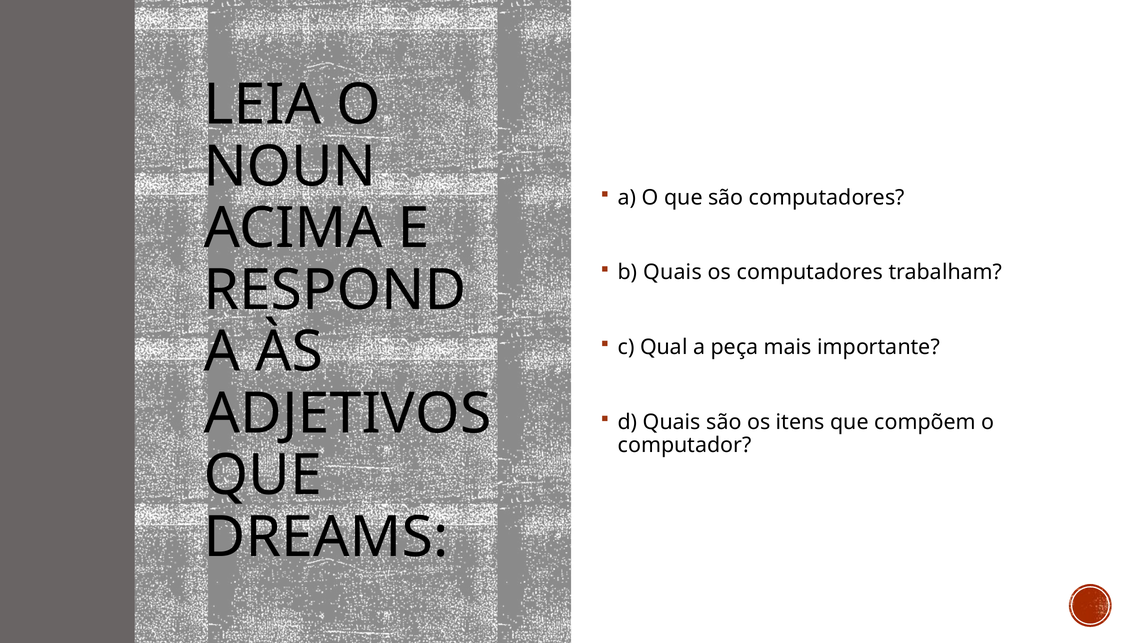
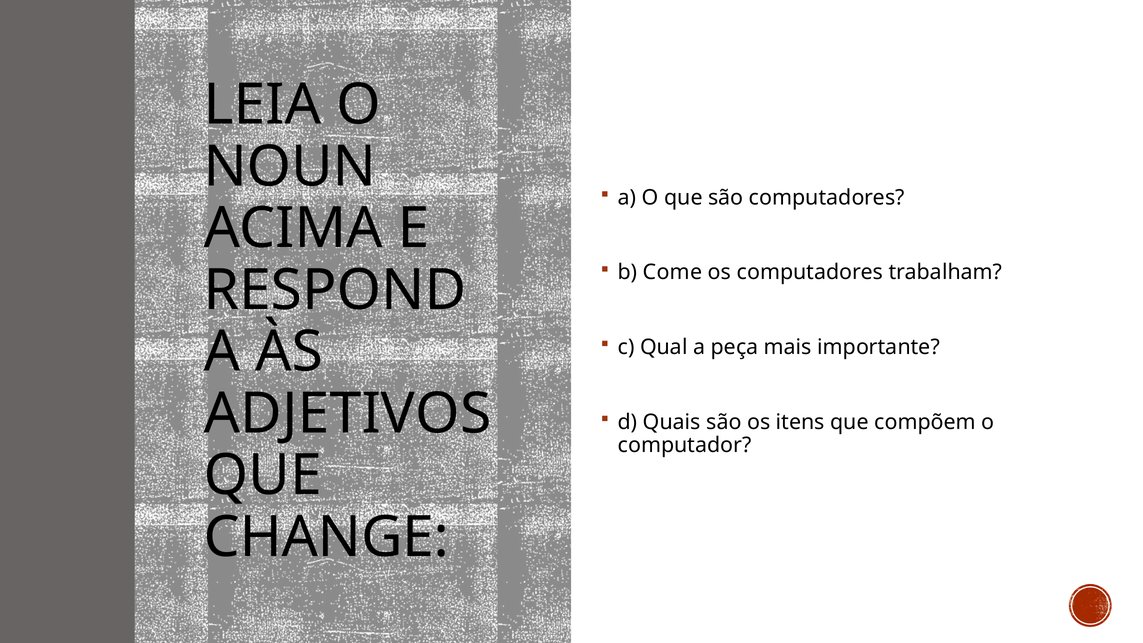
b Quais: Quais -> Come
DREAMS: DREAMS -> CHANGE
